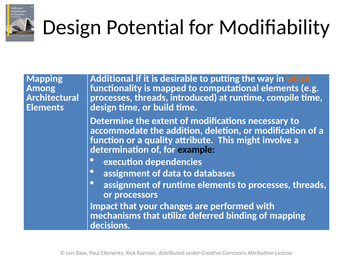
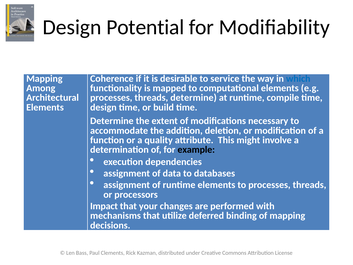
Additional: Additional -> Coherence
putting: putting -> service
which colour: orange -> blue
threads introduced: introduced -> determine
